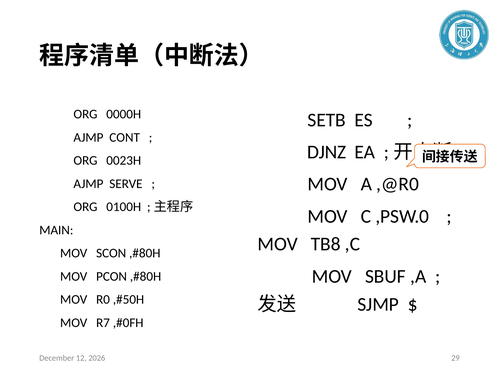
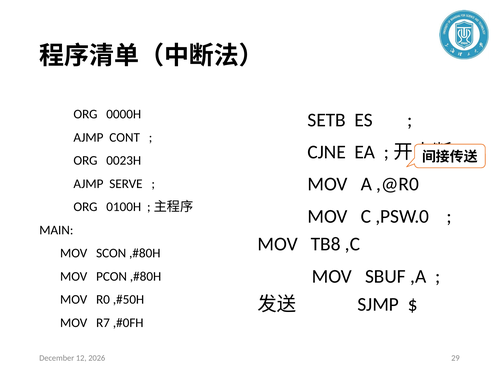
DJNZ: DJNZ -> CJNE
